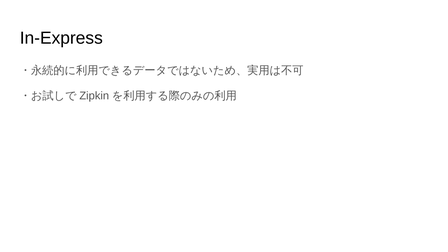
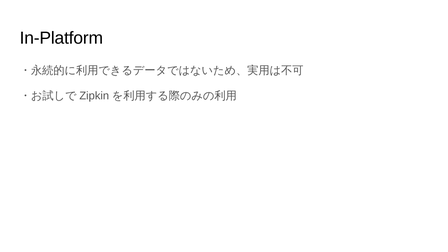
In-Express: In-Express -> In-Platform
